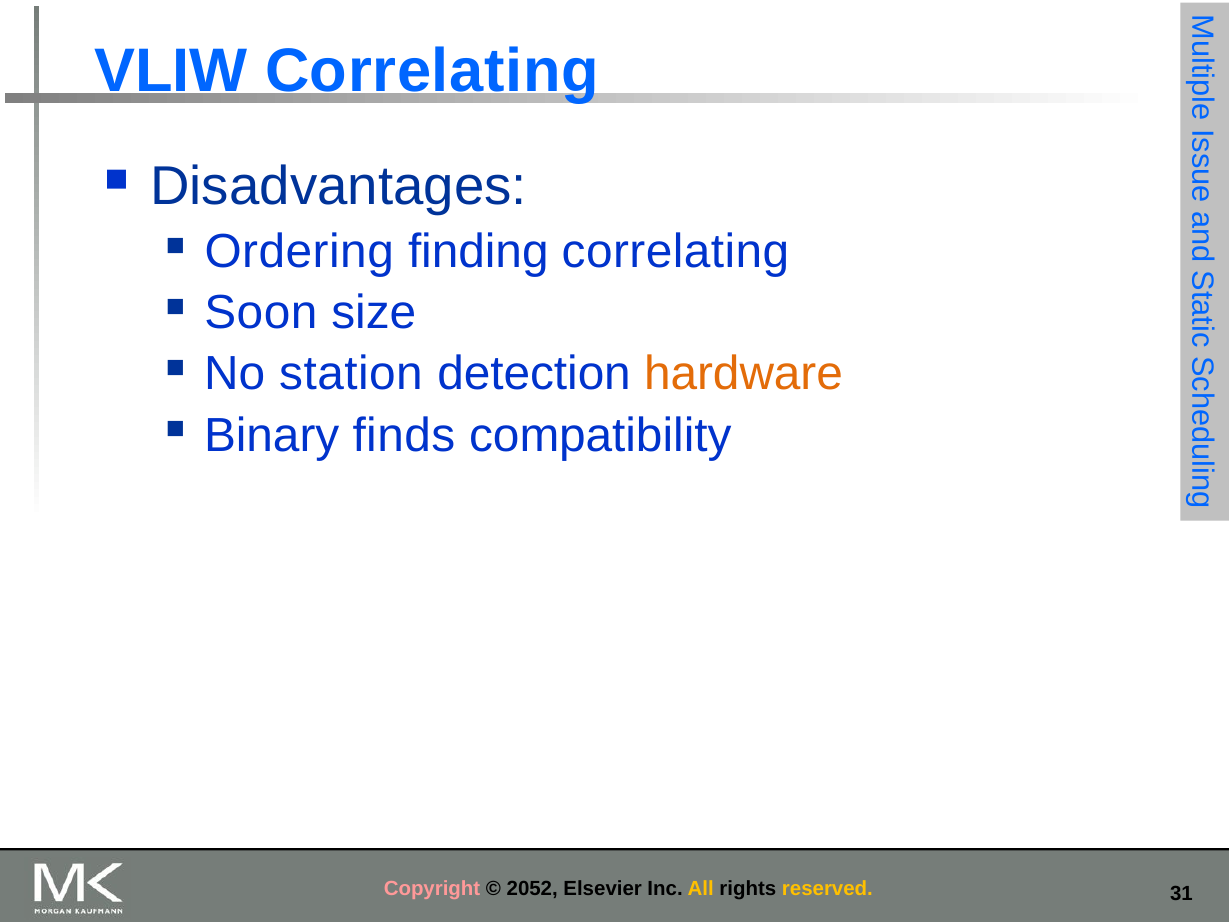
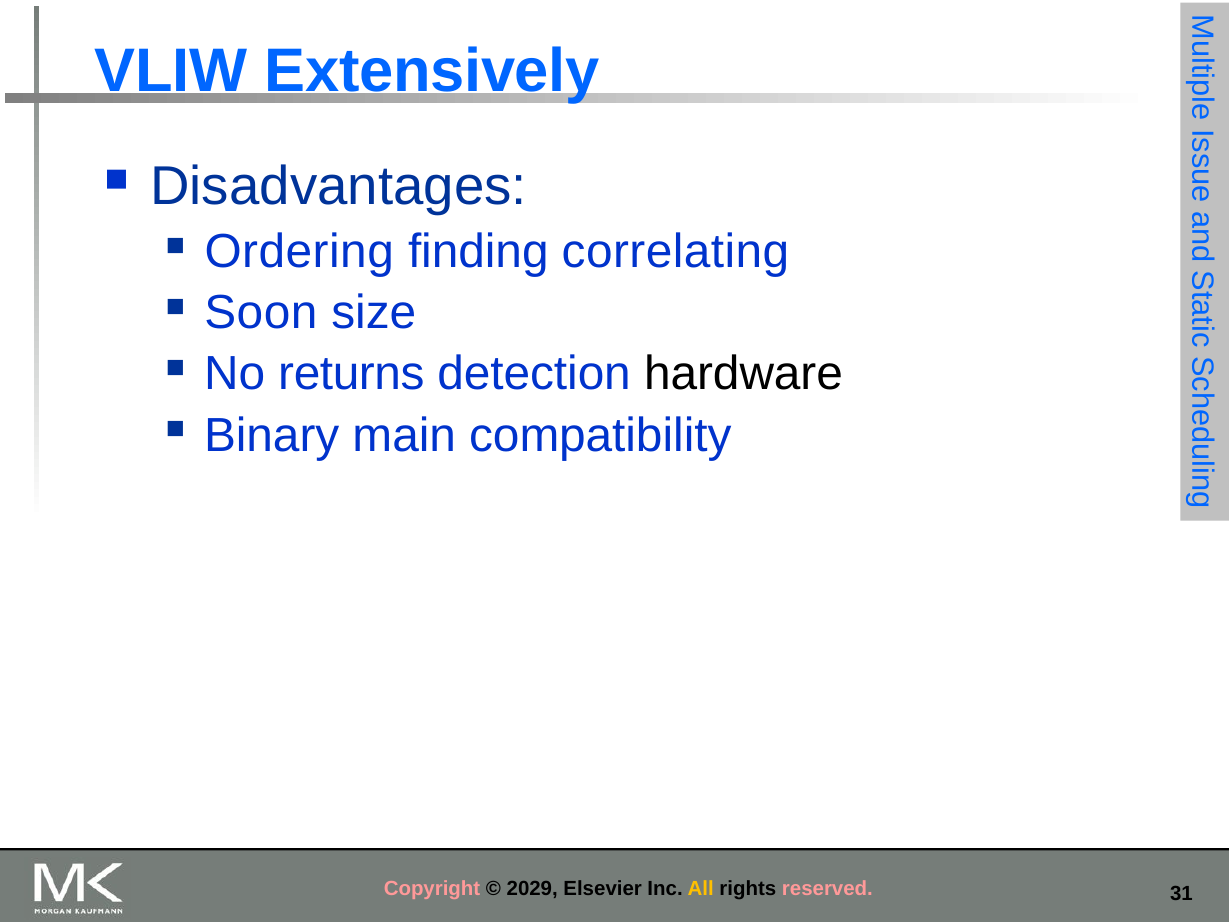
VLIW Correlating: Correlating -> Extensively
station: station -> returns
hardware colour: orange -> black
finds: finds -> main
2052: 2052 -> 2029
reserved colour: yellow -> pink
